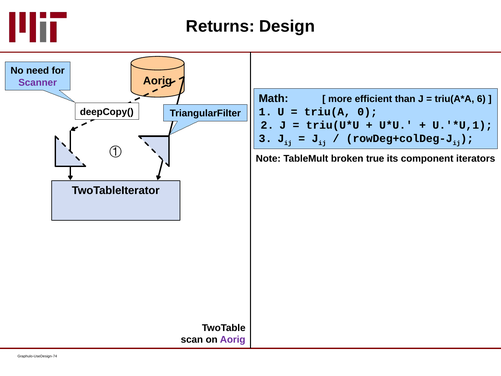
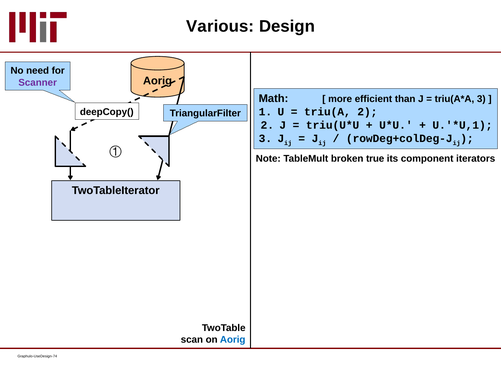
Returns: Returns -> Various
6 at (481, 99): 6 -> 3
triu(A 0: 0 -> 2
Aorig at (233, 340) colour: purple -> blue
